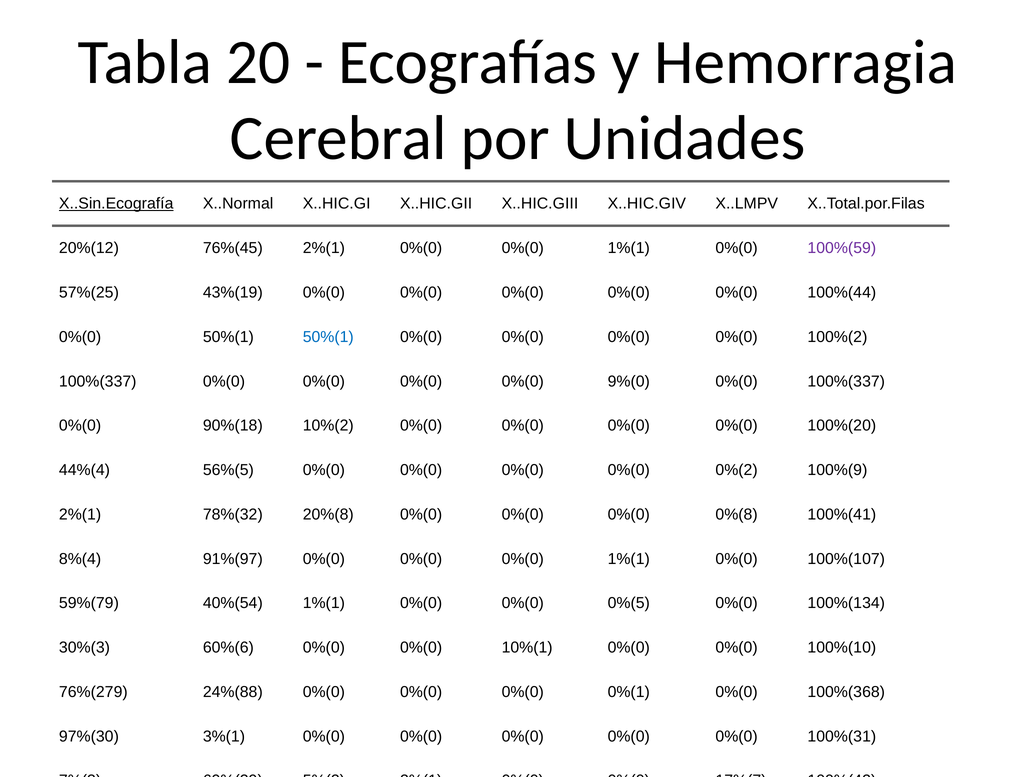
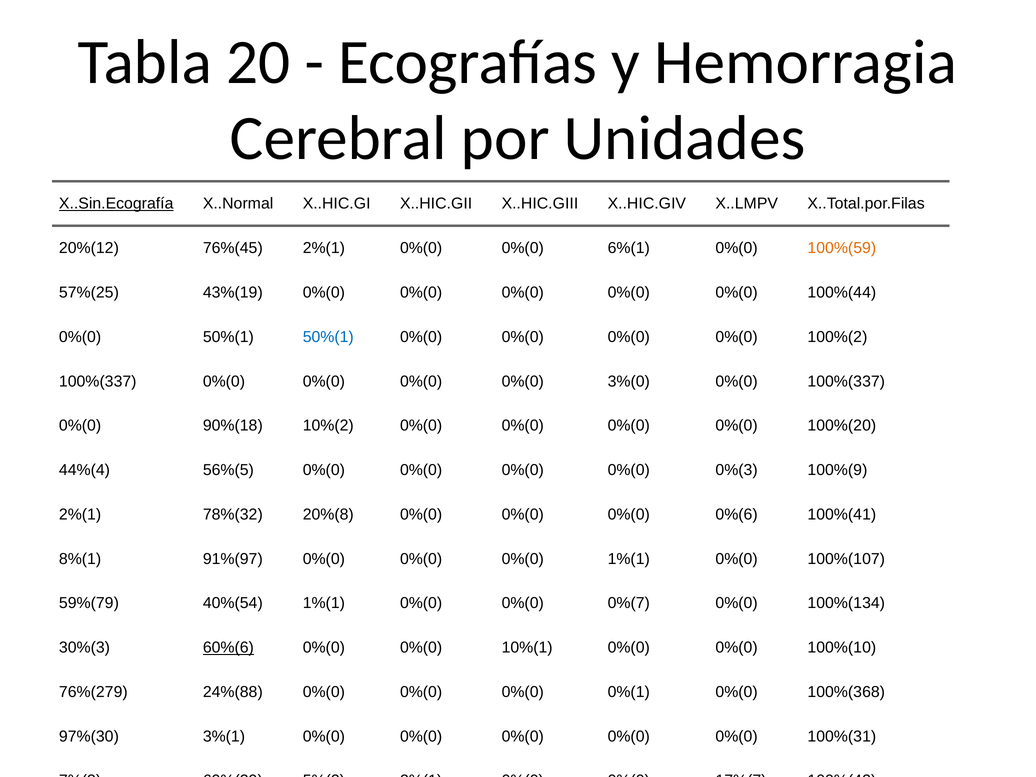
2%(1 0%(0 0%(0 1%(1: 1%(1 -> 6%(1
100%(59 colour: purple -> orange
9%(0: 9%(0 -> 3%(0
0%(2: 0%(2 -> 0%(3
0%(8: 0%(8 -> 0%(6
8%(4: 8%(4 -> 8%(1
0%(5: 0%(5 -> 0%(7
60%(6 underline: none -> present
